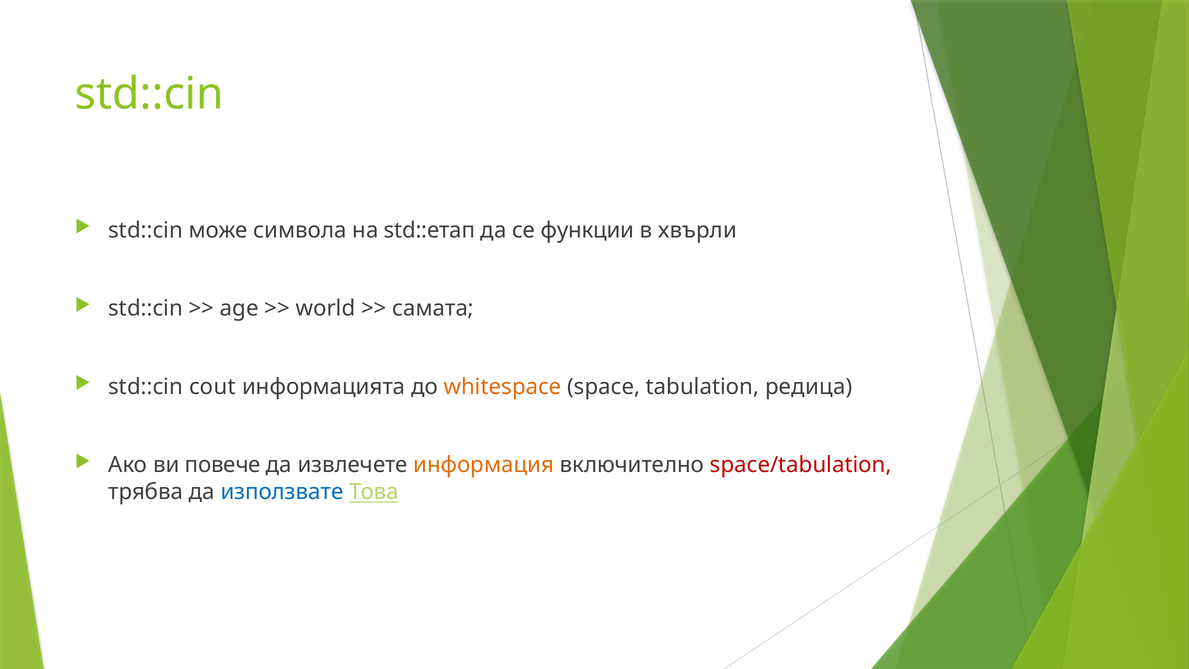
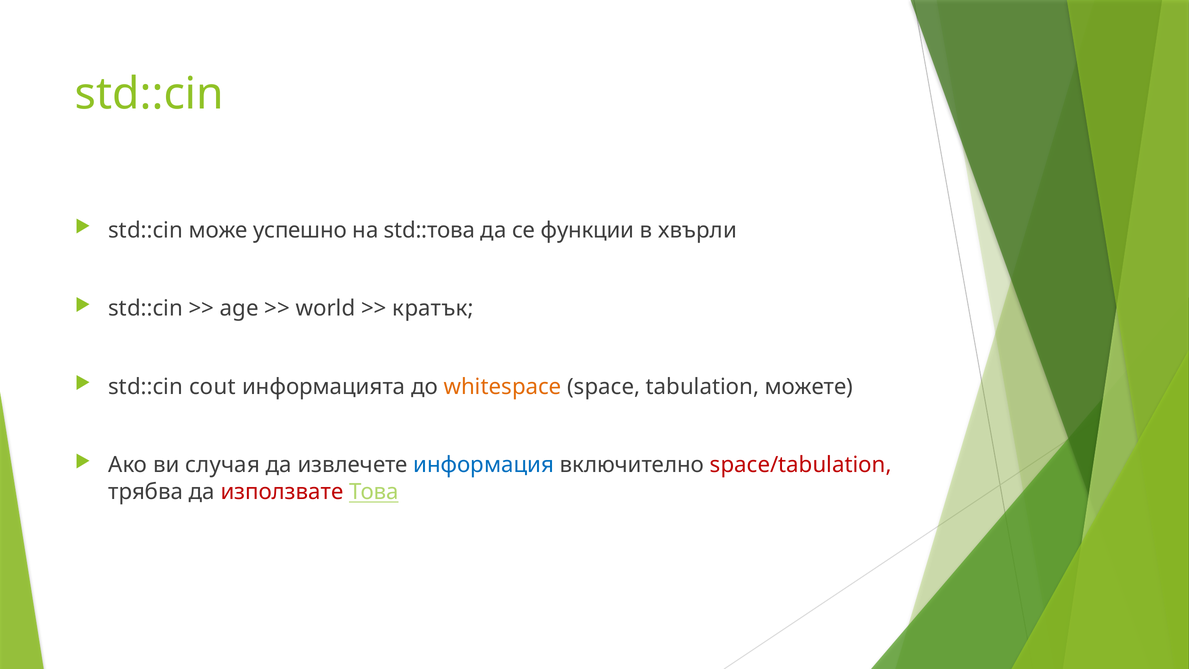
символа: символа -> успешно
std::етап: std::етап -> std::това
самата: самата -> кратък
редица: редица -> можете
повече: повече -> случая
информация colour: orange -> blue
използвате colour: blue -> red
